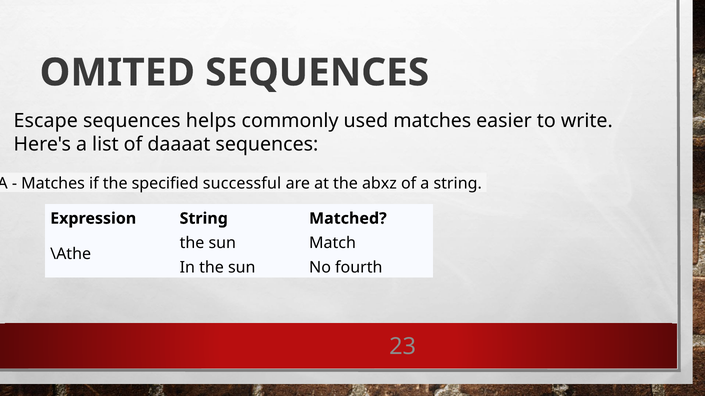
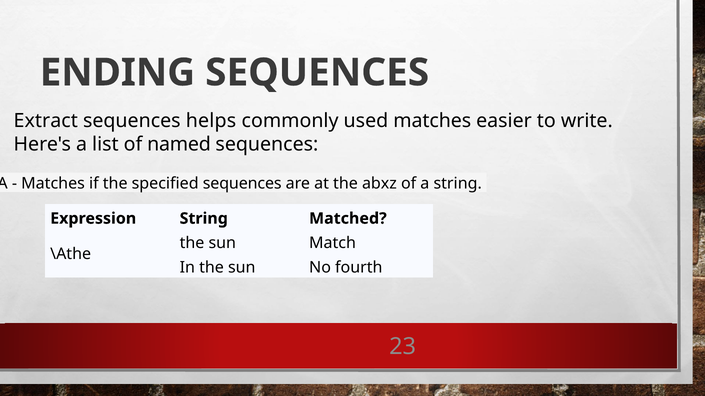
OMITED: OMITED -> ENDING
Escape: Escape -> Extract
daaaat: daaaat -> named
specified successful: successful -> sequences
